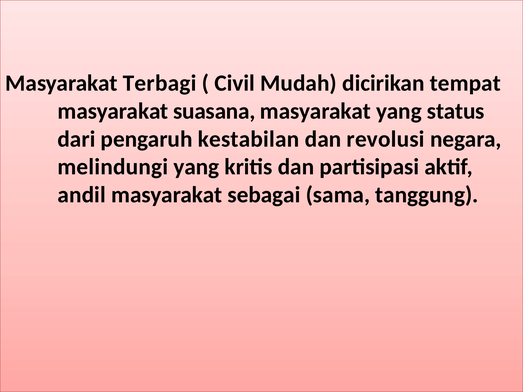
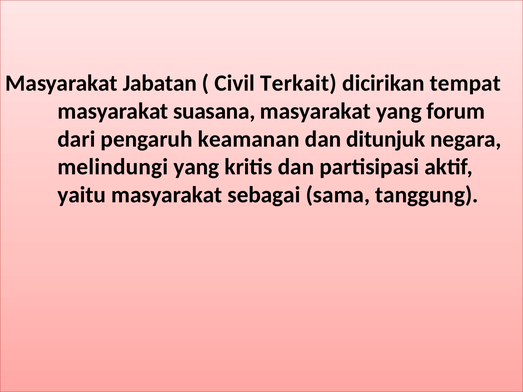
Terbagi: Terbagi -> Jabatan
Mudah: Mudah -> Terkait
status: status -> forum
kestabilan: kestabilan -> keamanan
revolusi: revolusi -> ditunjuk
andil: andil -> yaitu
